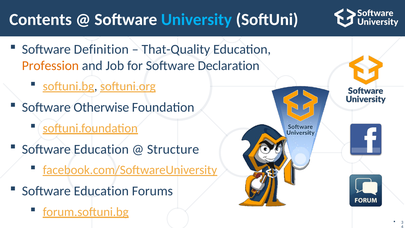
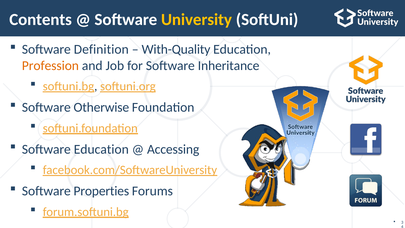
University colour: light blue -> yellow
That-Quality: That-Quality -> With-Quality
Declaration: Declaration -> Inheritance
Structure: Structure -> Accessing
Education at (101, 191): Education -> Properties
